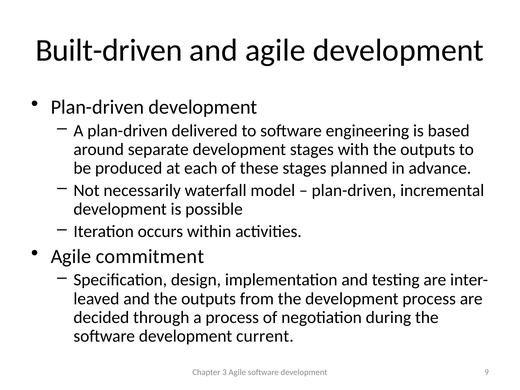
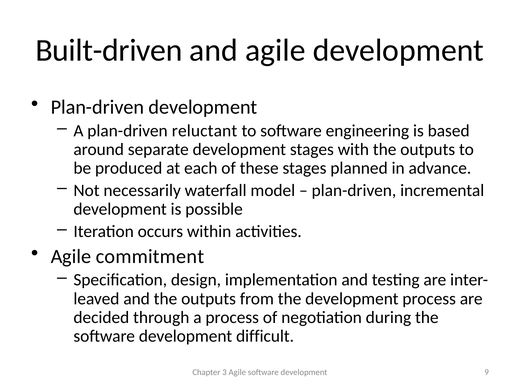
delivered: delivered -> reluctant
current: current -> difficult
